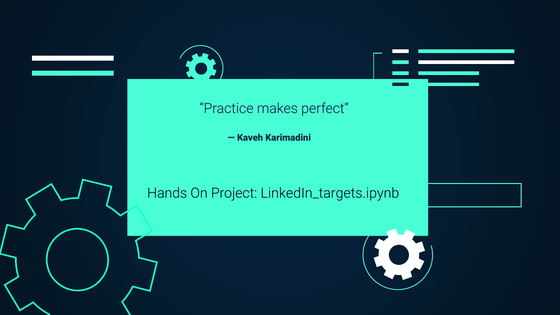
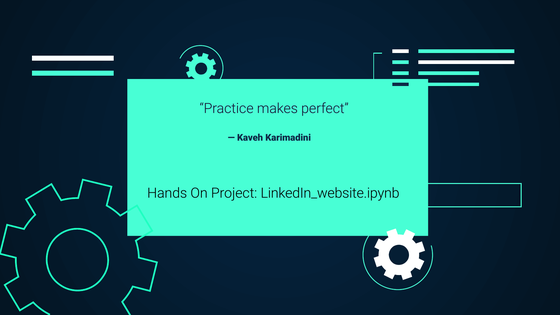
LinkedIn_targets.ipynb: LinkedIn_targets.ipynb -> LinkedIn_website.ipynb
